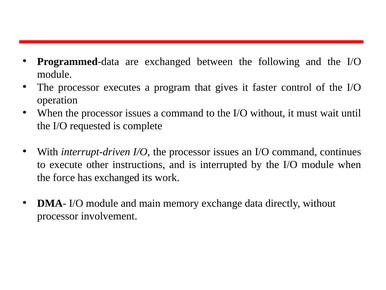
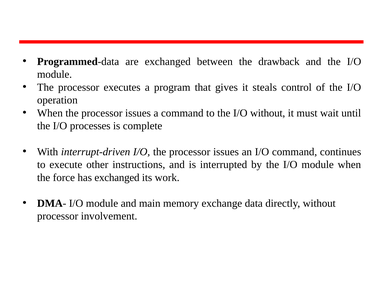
following: following -> drawback
faster: faster -> steals
requested: requested -> processes
